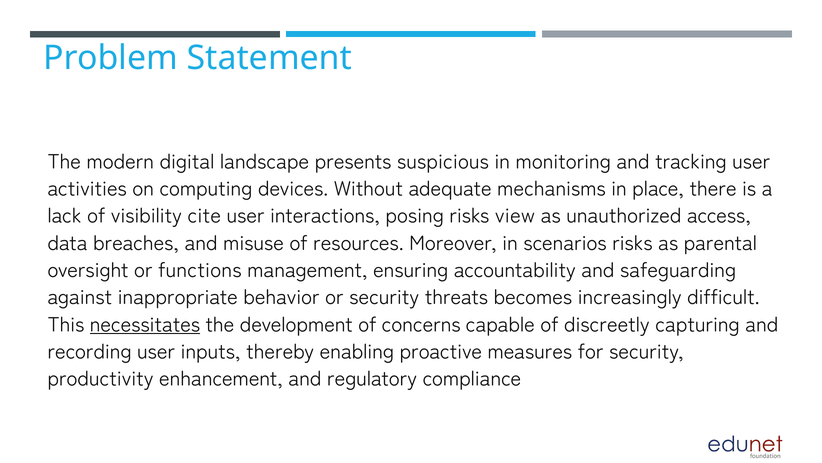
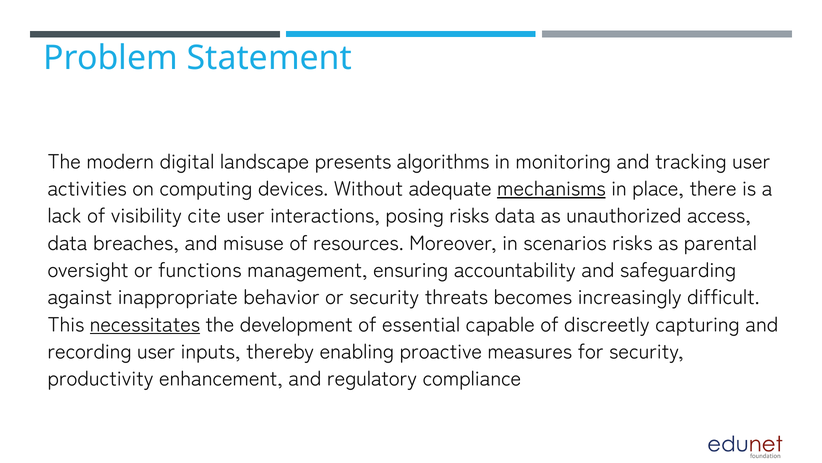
suspicious: suspicious -> algorithms
mechanisms underline: none -> present
risks view: view -> data
concerns: concerns -> essential
